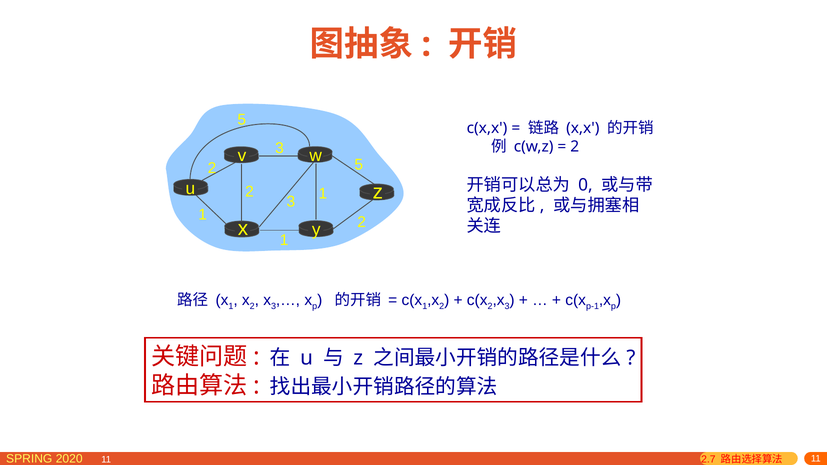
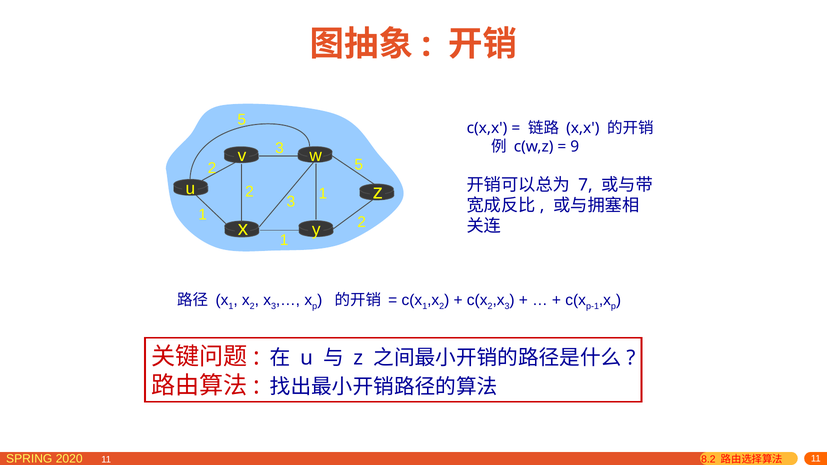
2 at (575, 147): 2 -> 9
0: 0 -> 7
2.7: 2.7 -> 8.2
